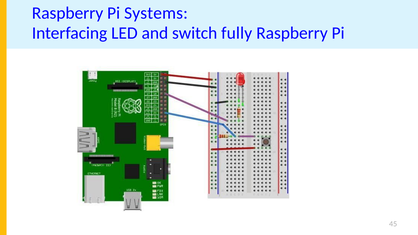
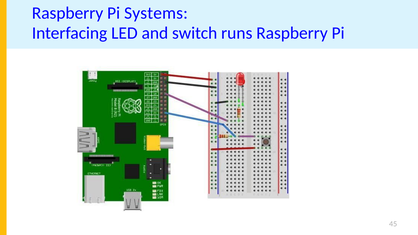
fully: fully -> runs
